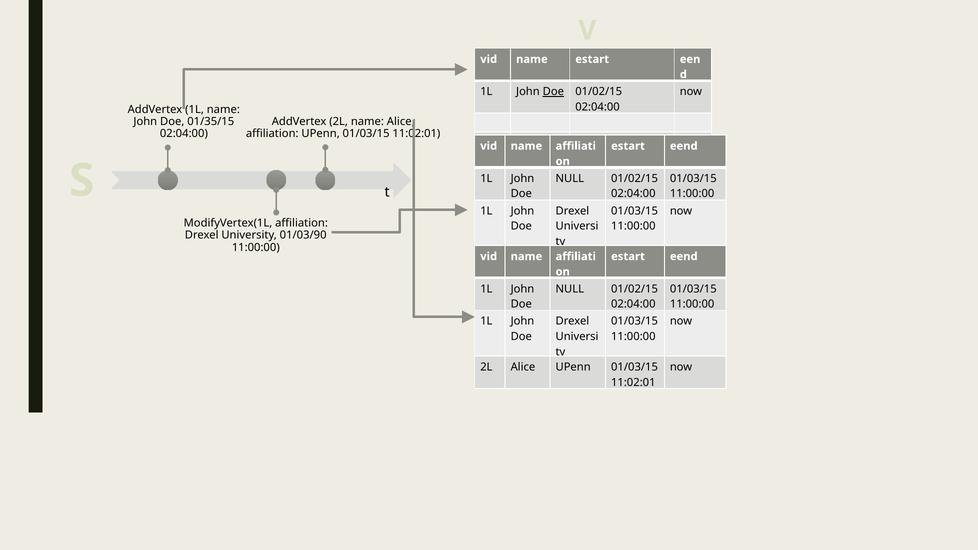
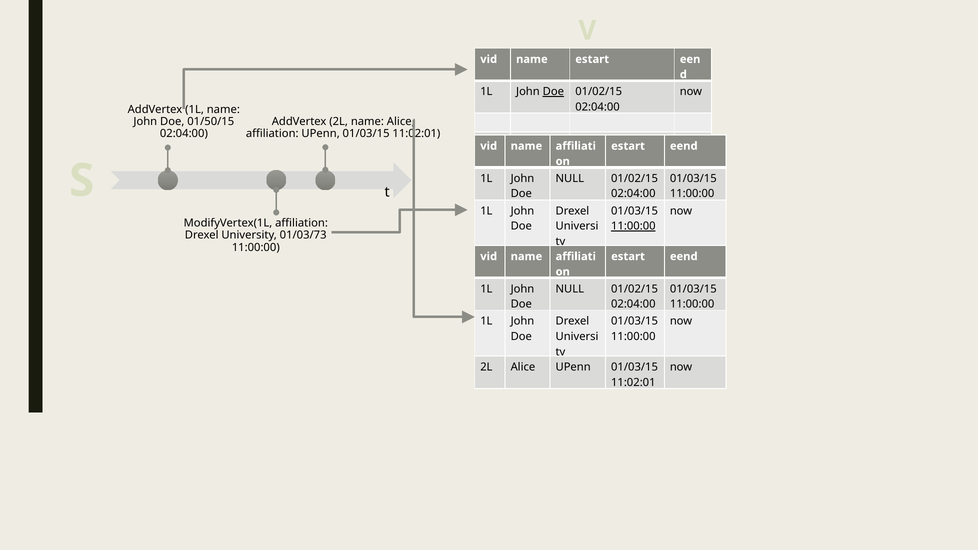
01/35/15: 01/35/15 -> 01/50/15
11:00:00 at (633, 226) underline: none -> present
01/03/90: 01/03/90 -> 01/03/73
